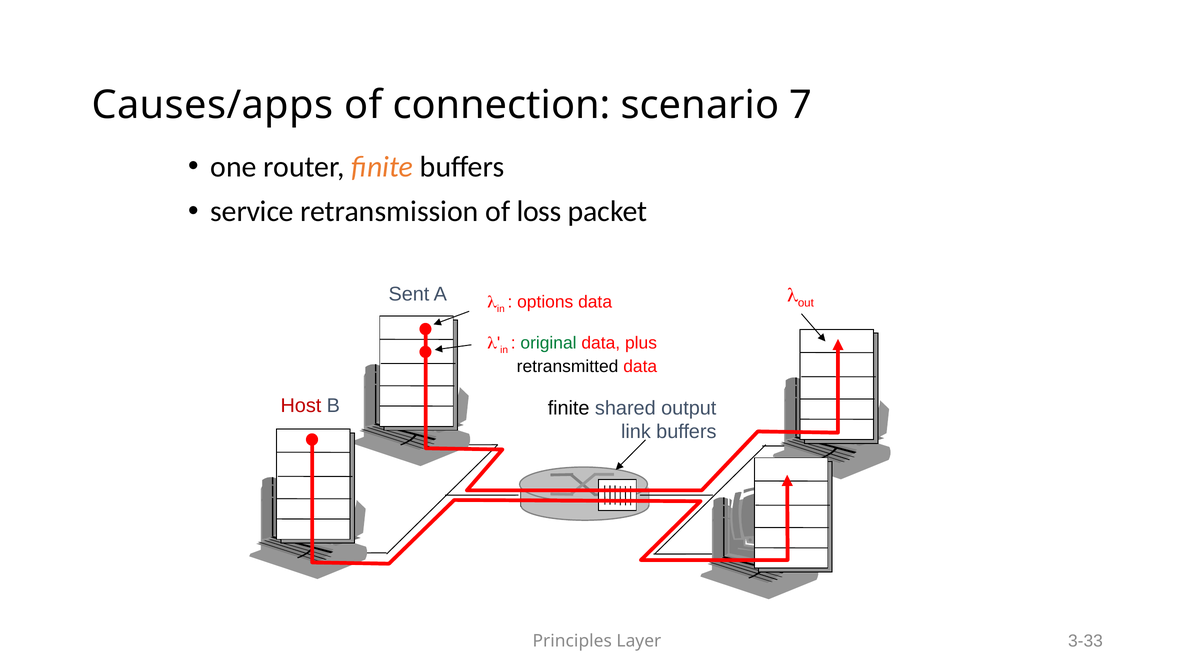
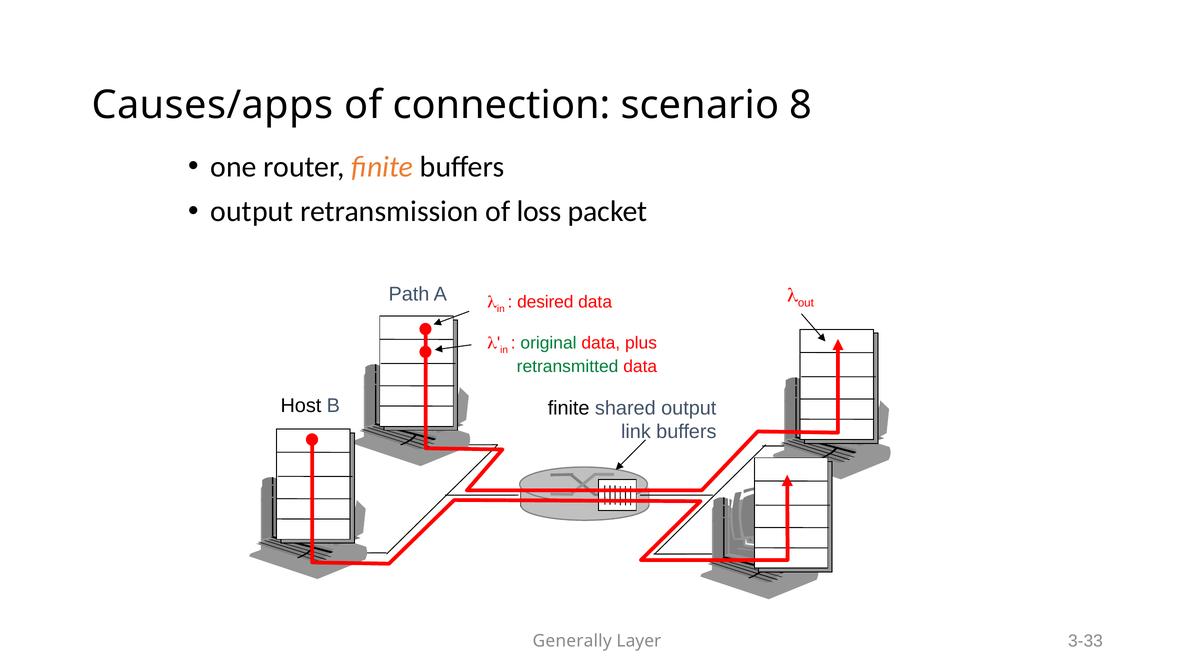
7: 7 -> 8
service at (252, 212): service -> output
Sent: Sent -> Path
options: options -> desired
retransmitted colour: black -> green
Host colour: red -> black
Principles: Principles -> Generally
